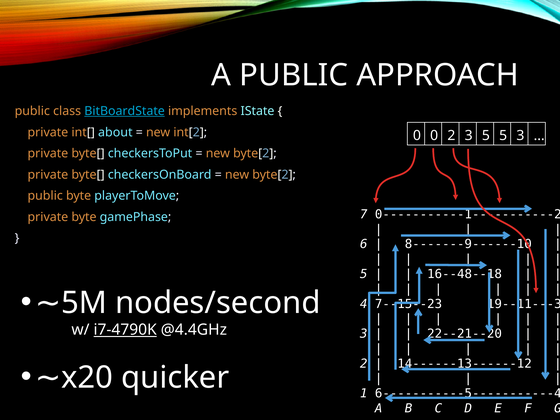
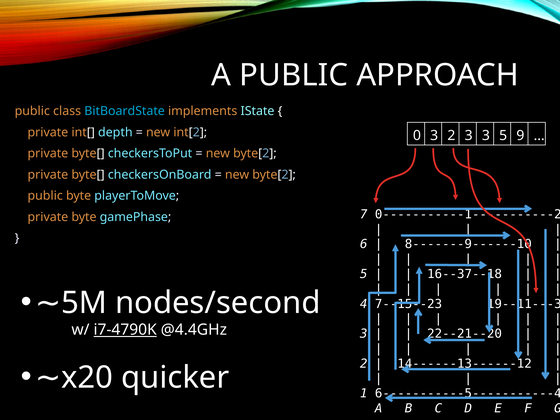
BitBoardState underline: present -> none
about: about -> depth
0 0: 0 -> 3
3 5: 5 -> 3
5 3: 3 -> 9
16--48--18: 16--48--18 -> 16--37--18
